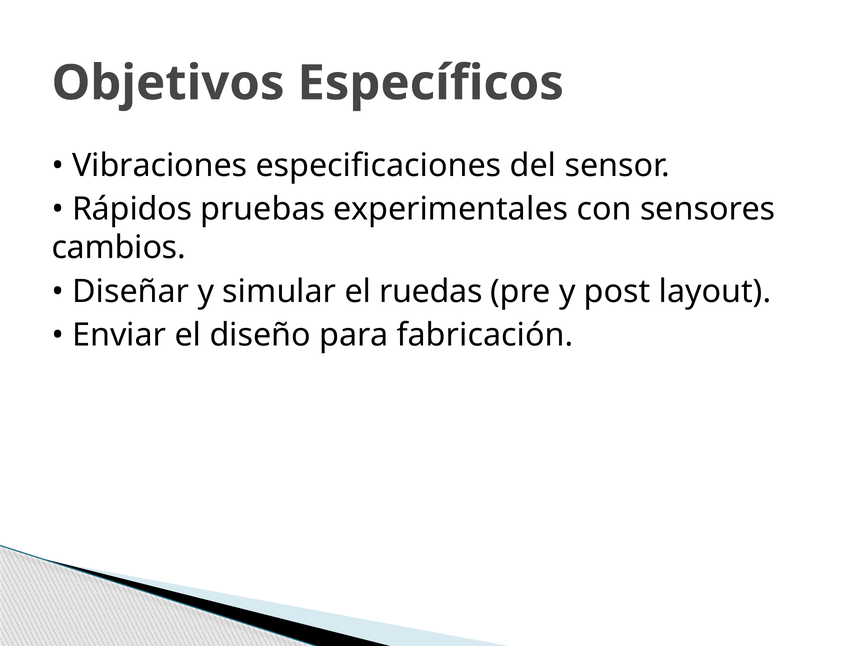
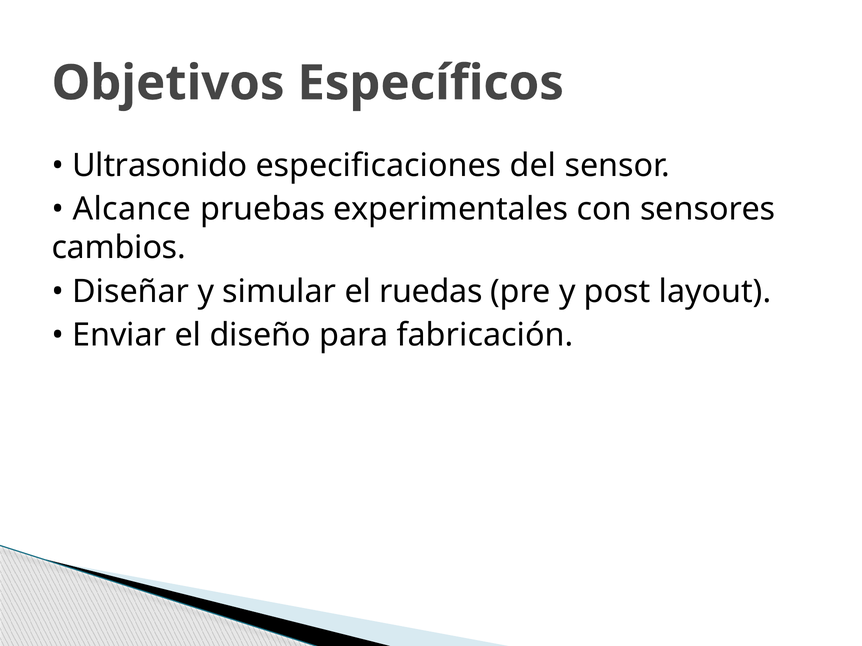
Vibraciones: Vibraciones -> Ultrasonido
Rápidos: Rápidos -> Alcance
